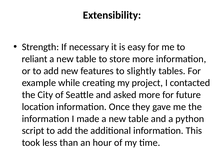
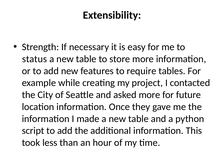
reliant: reliant -> status
slightly: slightly -> require
